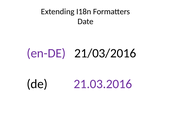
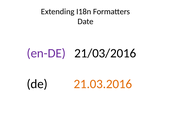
21.03.2016 colour: purple -> orange
